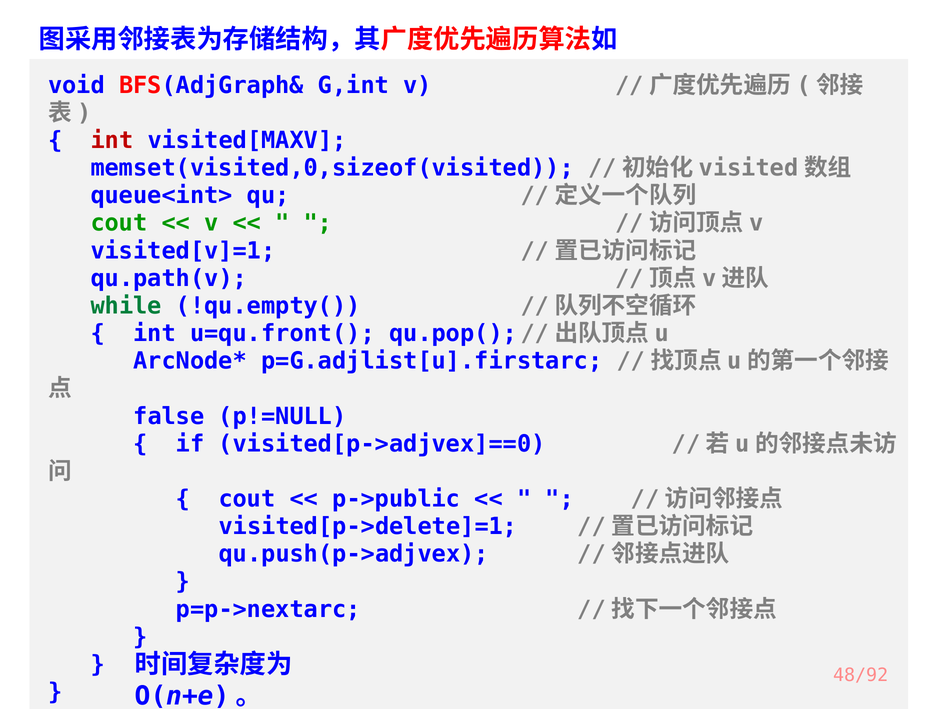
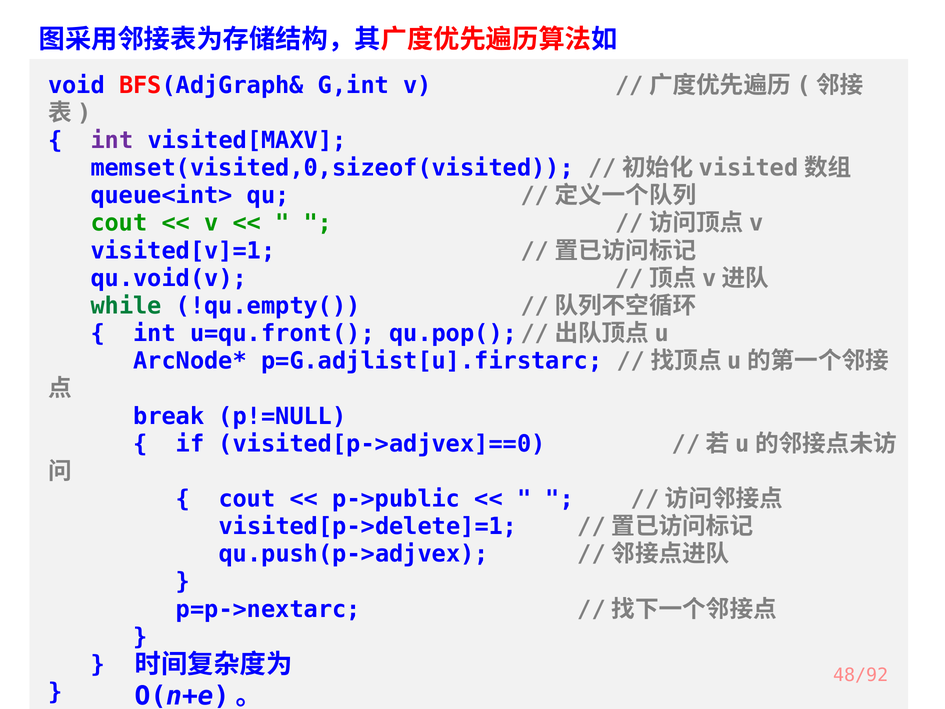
int at (112, 140) colour: red -> purple
qu.path(v: qu.path(v -> qu.void(v
false: false -> break
